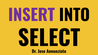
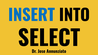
INSERT colour: purple -> blue
